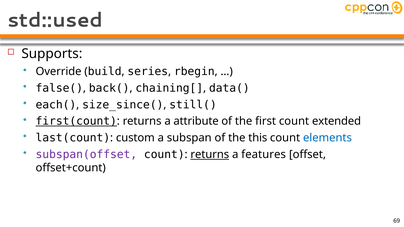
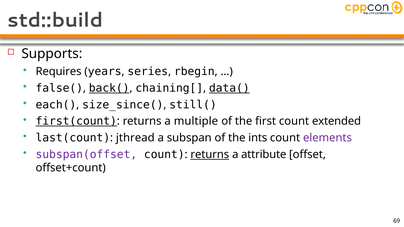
std::used: std::used -> std::build
Override: Override -> Requires
build: build -> years
back( underline: none -> present
data( underline: none -> present
attribute: attribute -> multiple
custom: custom -> jthread
this: this -> ints
elements colour: blue -> purple
features: features -> attribute
